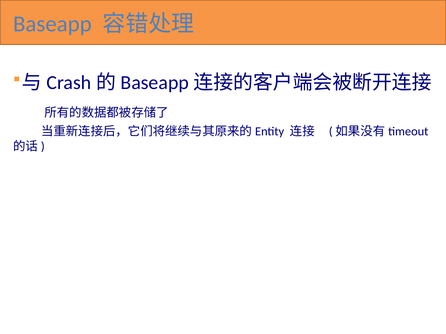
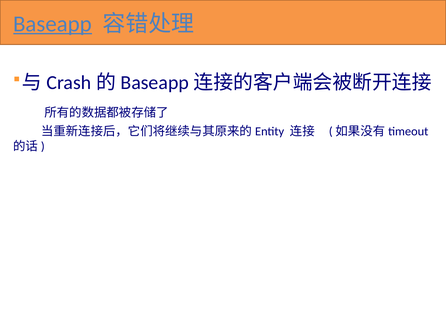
Baseapp underline: none -> present
